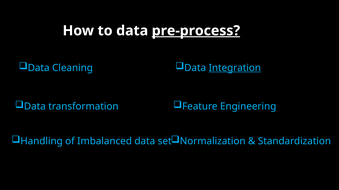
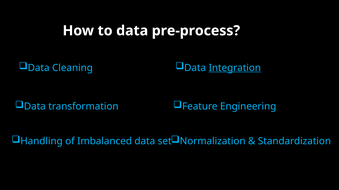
pre-process underline: present -> none
